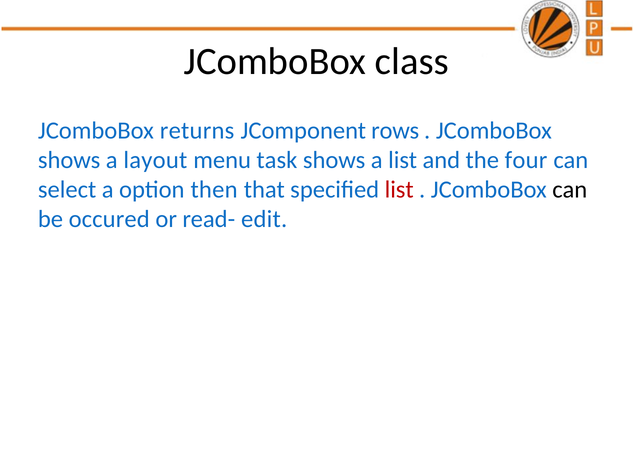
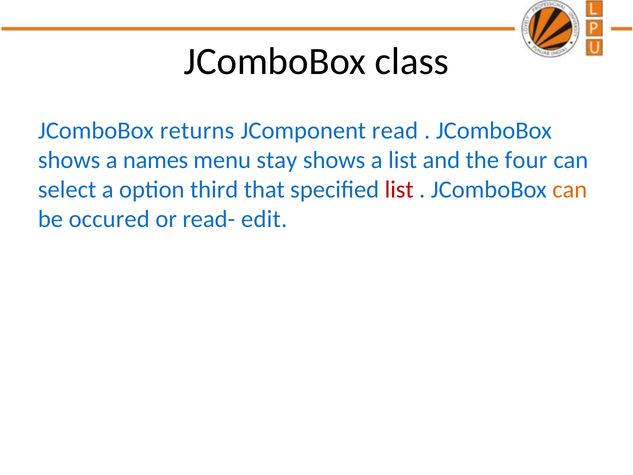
rows: rows -> read
layout: layout -> names
task: task -> stay
then: then -> third
can at (570, 189) colour: black -> orange
